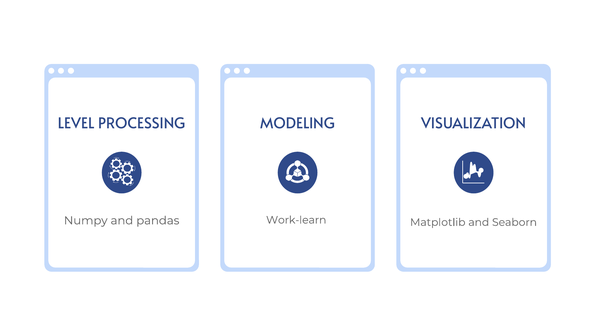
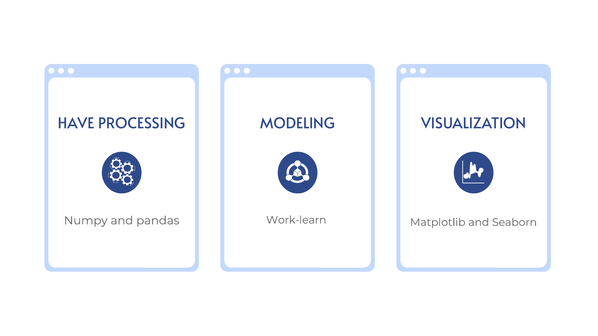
LEVEL: LEVEL -> HAVE
